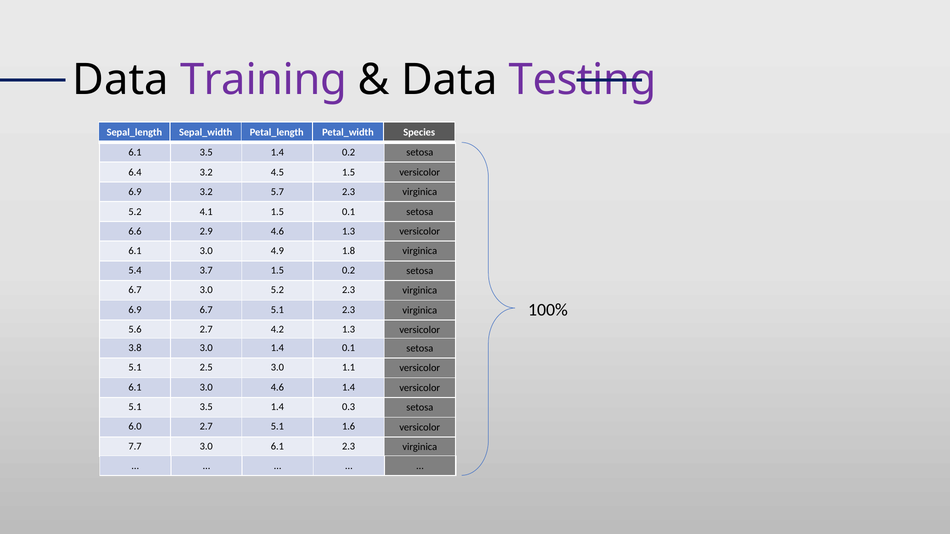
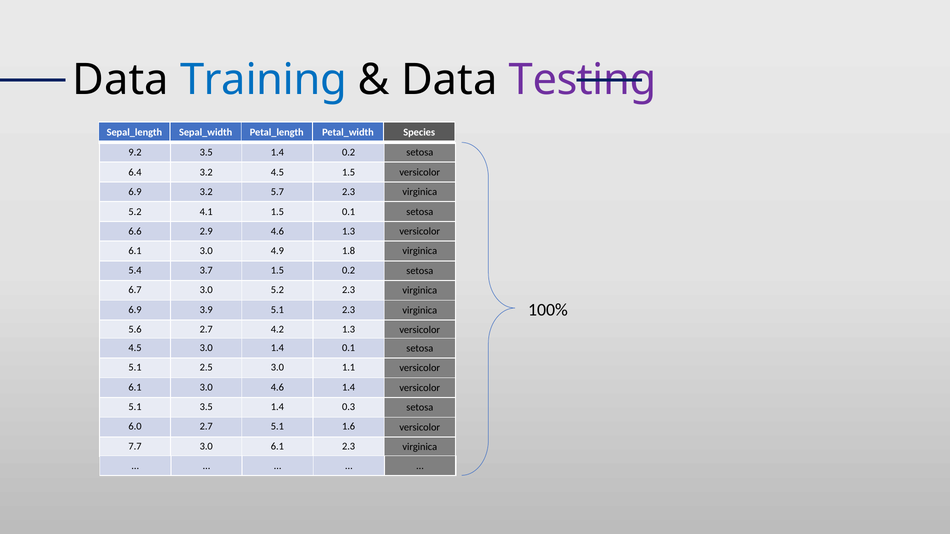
Training colour: purple -> blue
6.1 at (135, 153): 6.1 -> 9.2
6.9 6.7: 6.7 -> 3.9
3.8 at (135, 348): 3.8 -> 4.5
